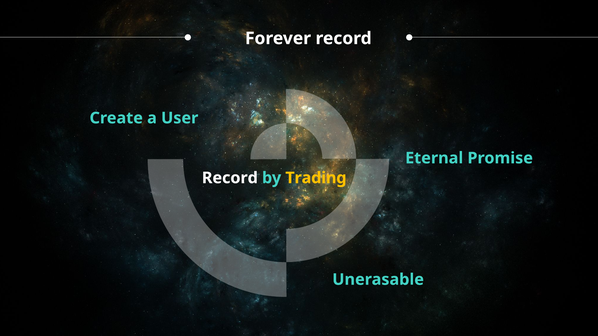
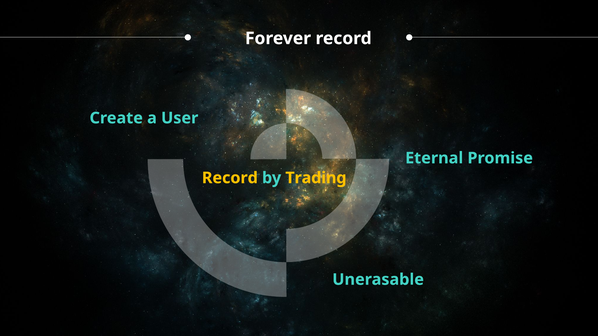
Record at (230, 178) colour: white -> yellow
